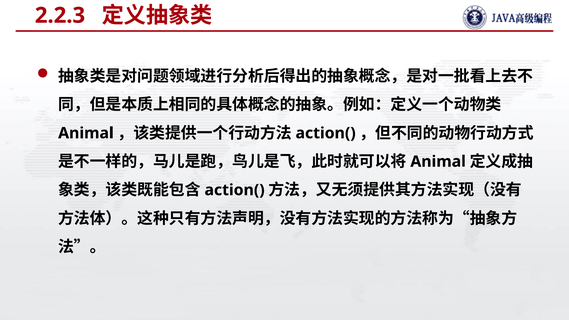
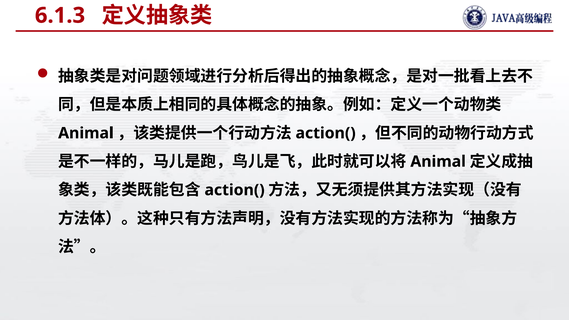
2.2.3: 2.2.3 -> 6.1.3
